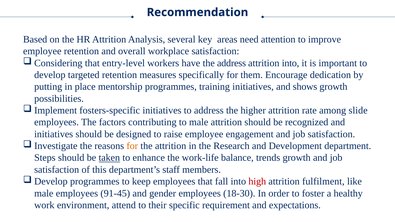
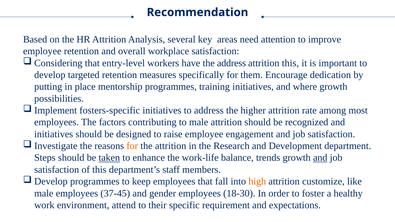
attrition into: into -> this
shows: shows -> where
slide: slide -> most
and at (320, 158) underline: none -> present
high colour: red -> orange
fulfilment: fulfilment -> customize
91-45: 91-45 -> 37-45
